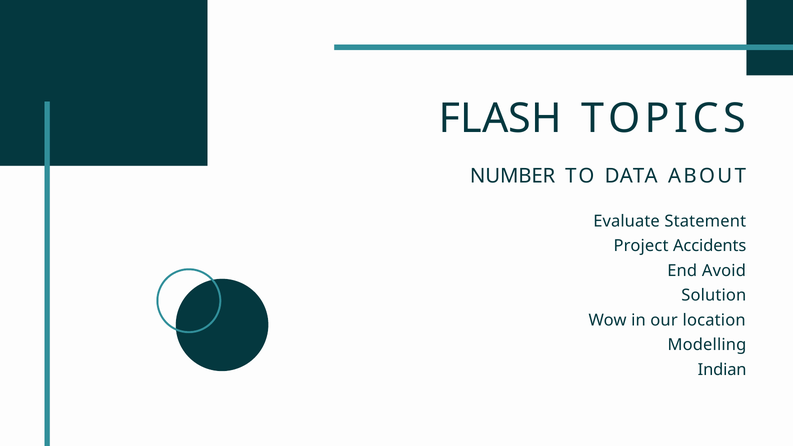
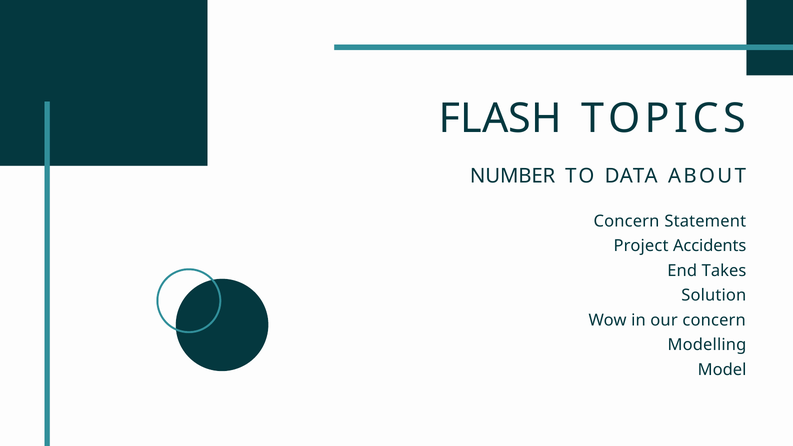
Evaluate at (627, 221): Evaluate -> Concern
Avoid: Avoid -> Takes
our location: location -> concern
Indian: Indian -> Model
